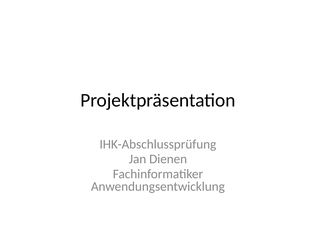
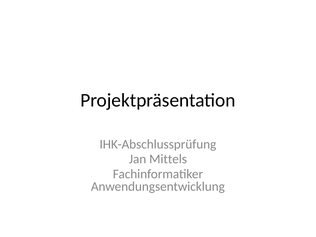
Dienen: Dienen -> Mittels
